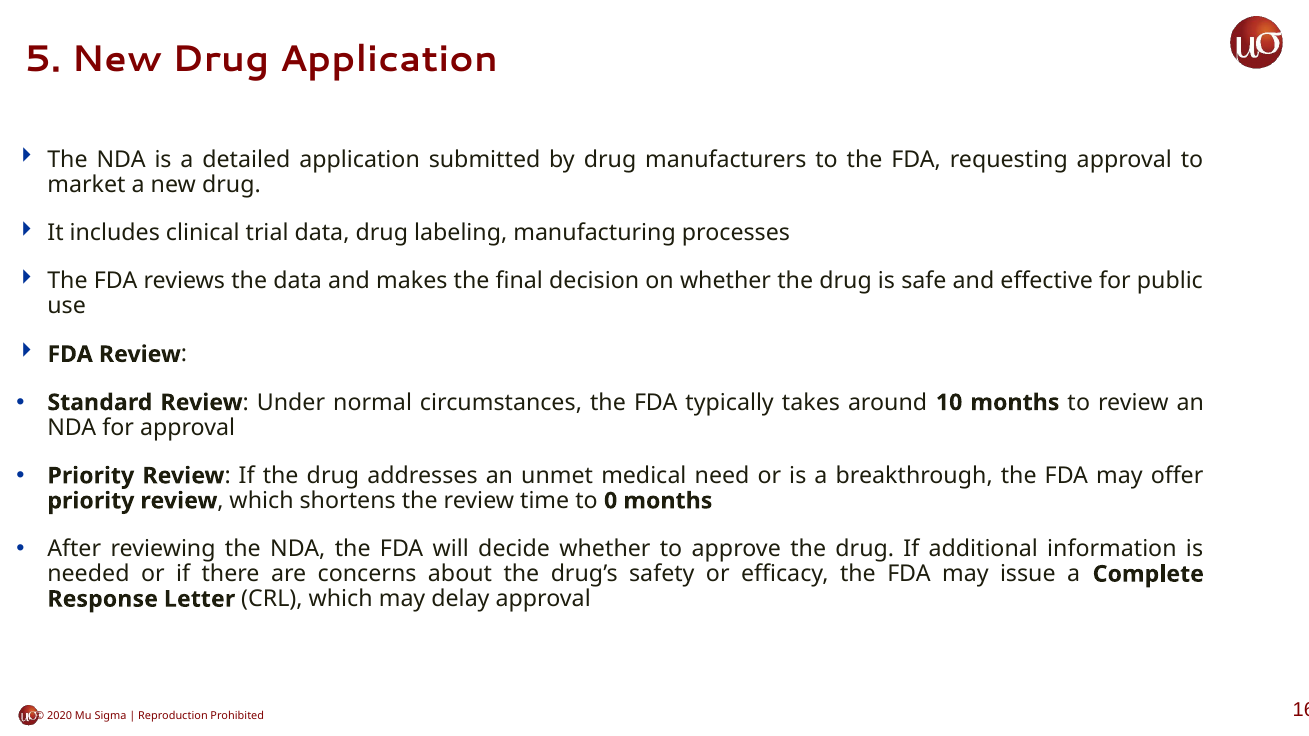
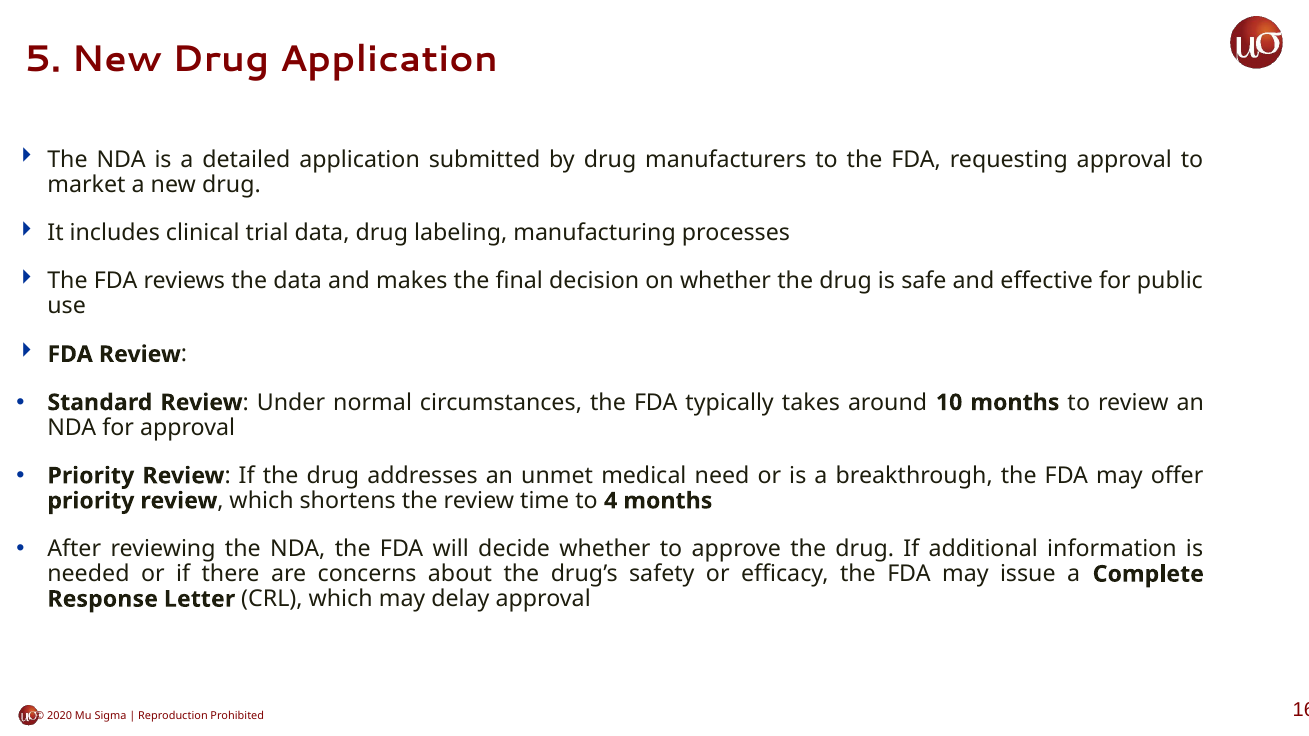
0: 0 -> 4
